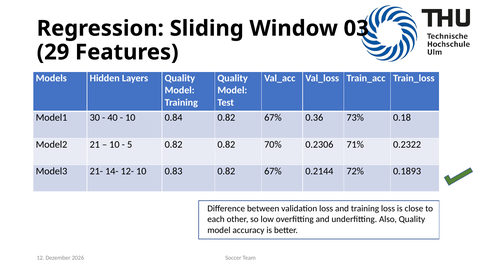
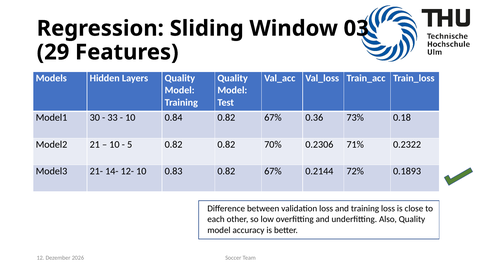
40: 40 -> 33
